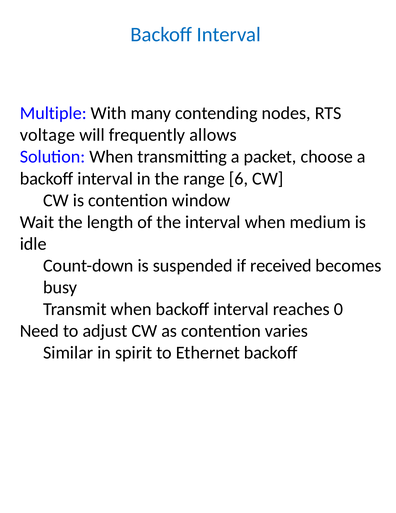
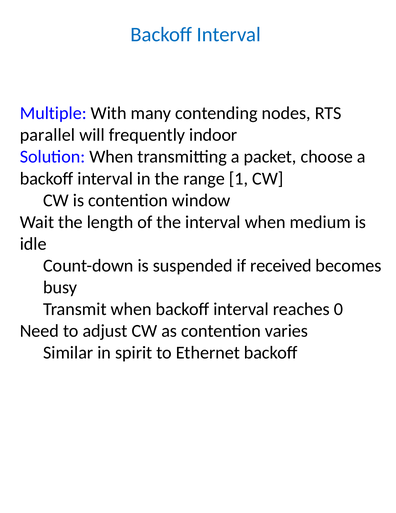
voltage: voltage -> parallel
allows: allows -> indoor
6: 6 -> 1
